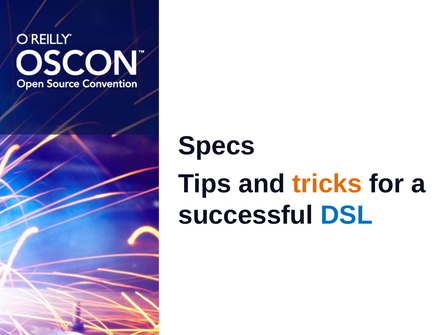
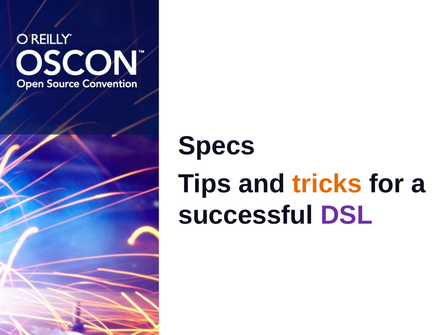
DSL colour: blue -> purple
